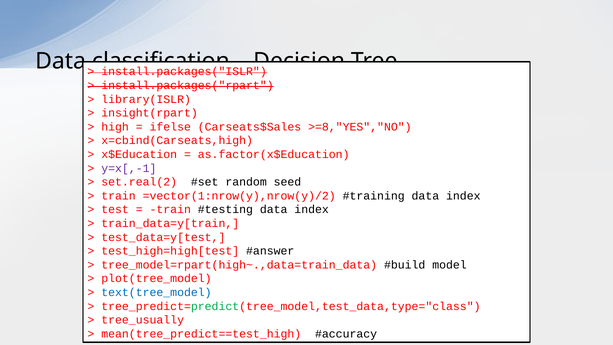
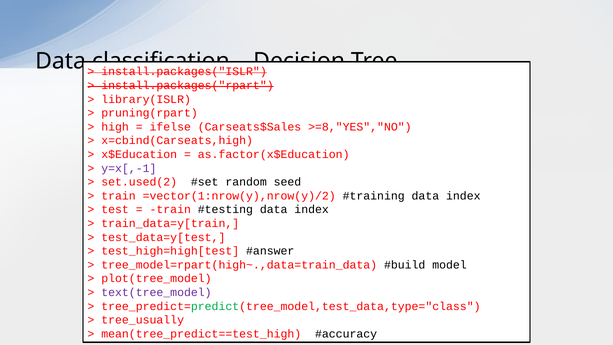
insight(rpart: insight(rpart -> pruning(rpart
set.real(2: set.real(2 -> set.used(2
text(tree_model colour: blue -> purple
